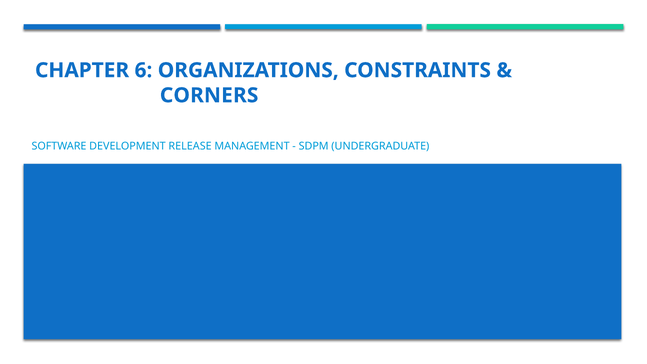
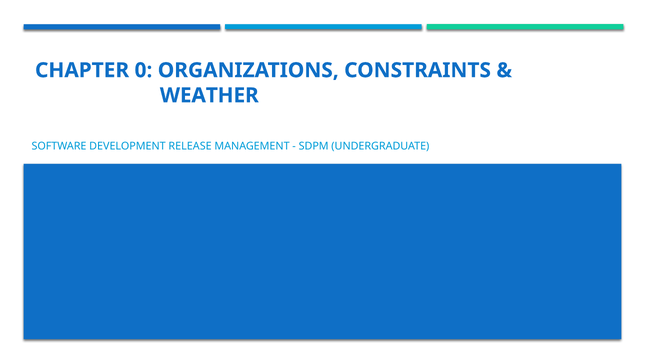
6: 6 -> 0
CORNERS: CORNERS -> WEATHER
